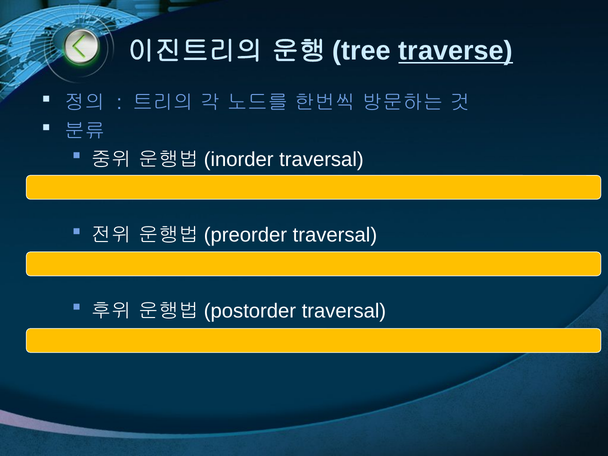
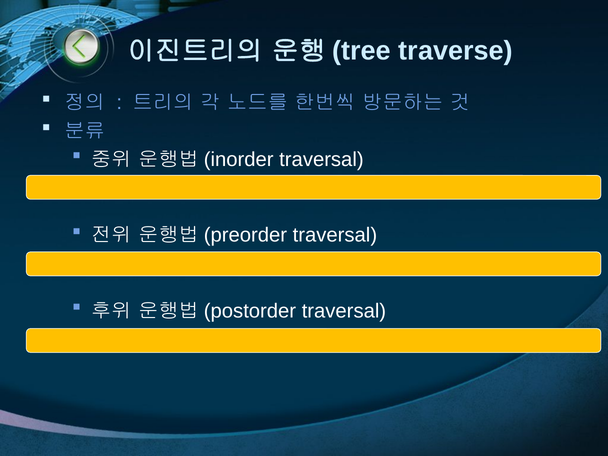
traverse underline: present -> none
